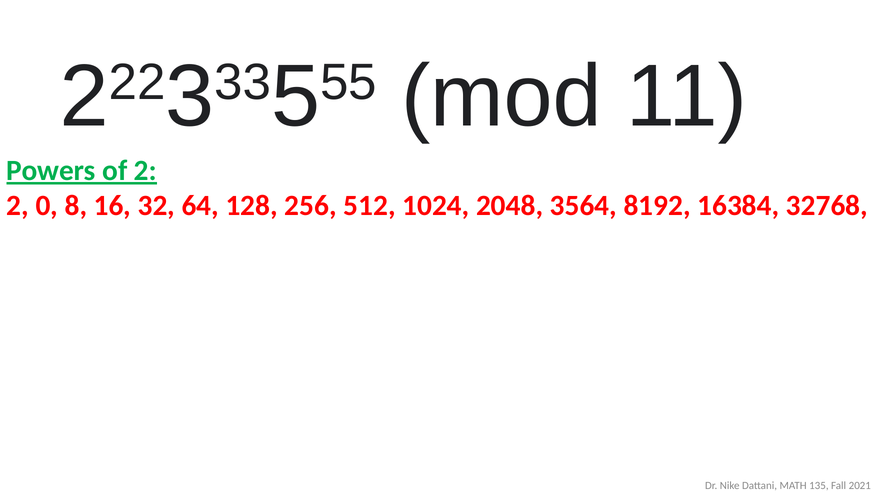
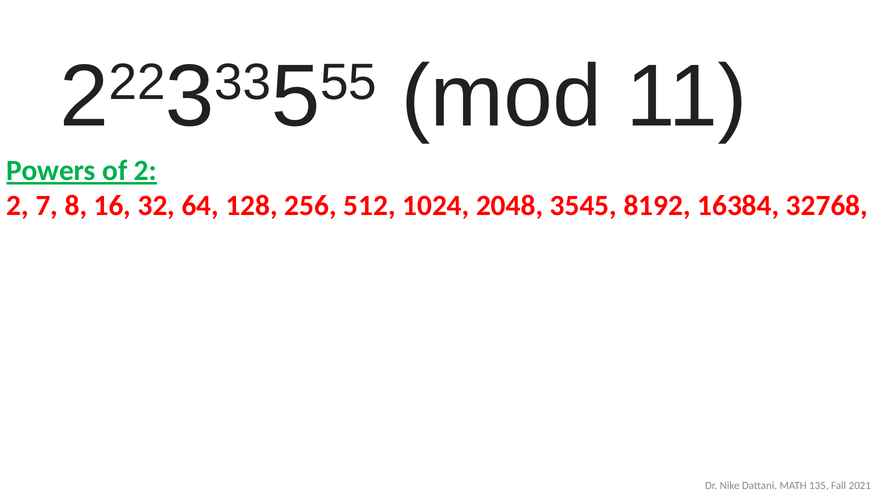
0: 0 -> 7
3564: 3564 -> 3545
